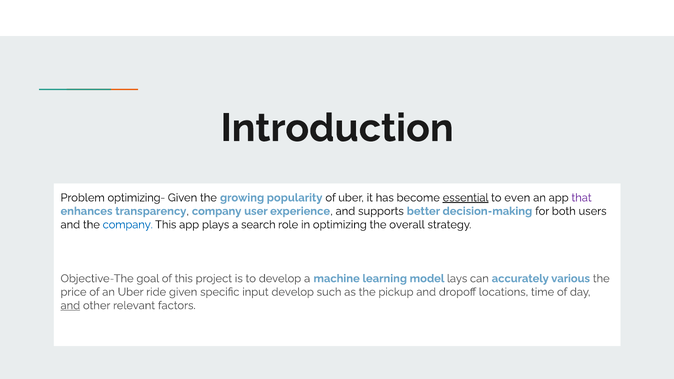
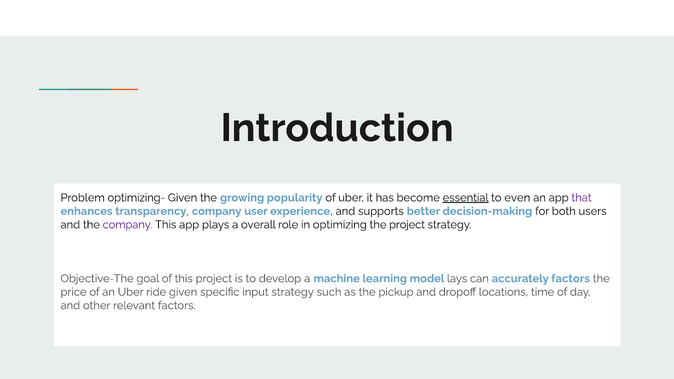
company at (128, 225) colour: blue -> purple
search: search -> overall
the overall: overall -> project
accurately various: various -> factors
input develop: develop -> strategy
and at (70, 306) underline: present -> none
